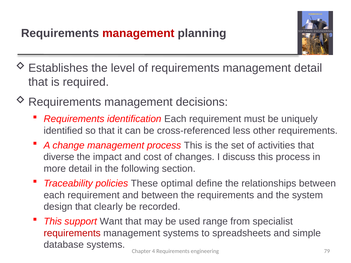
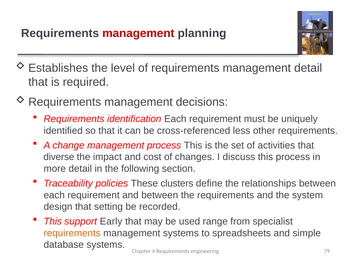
optimal: optimal -> clusters
clearly: clearly -> setting
Want: Want -> Early
requirements at (72, 233) colour: red -> orange
